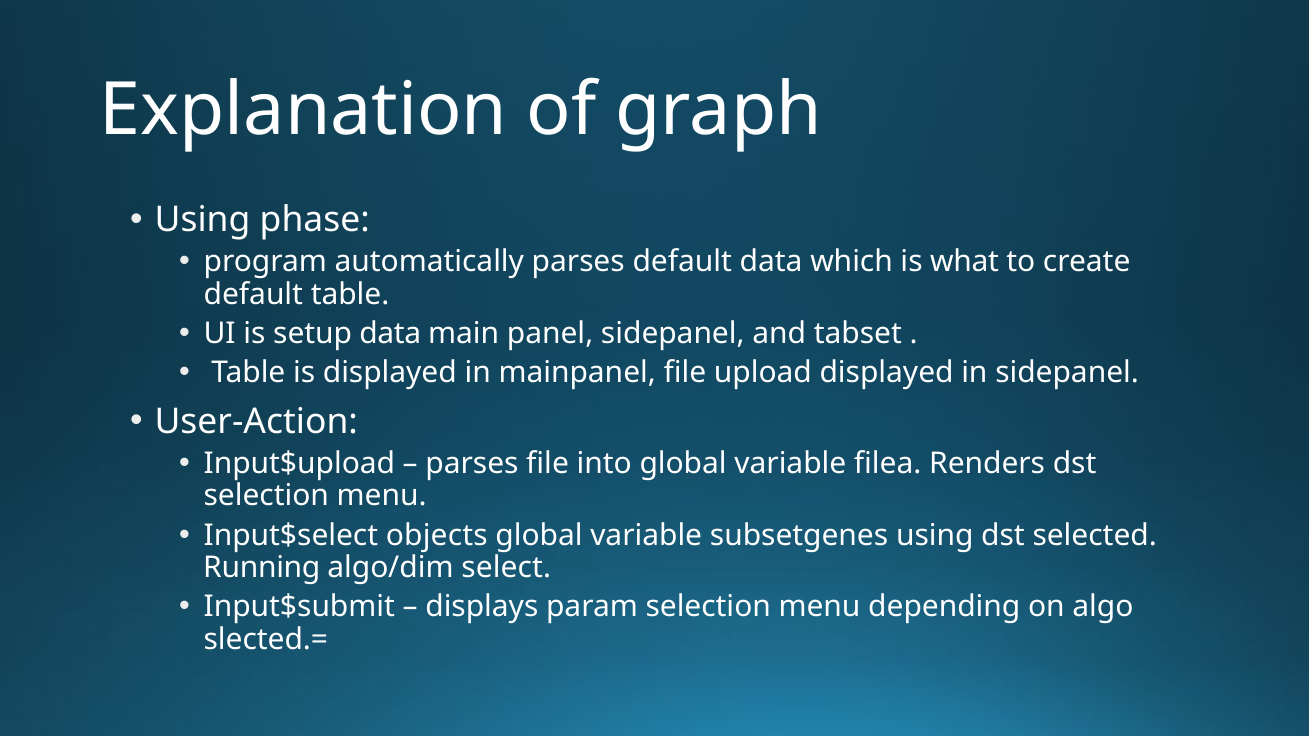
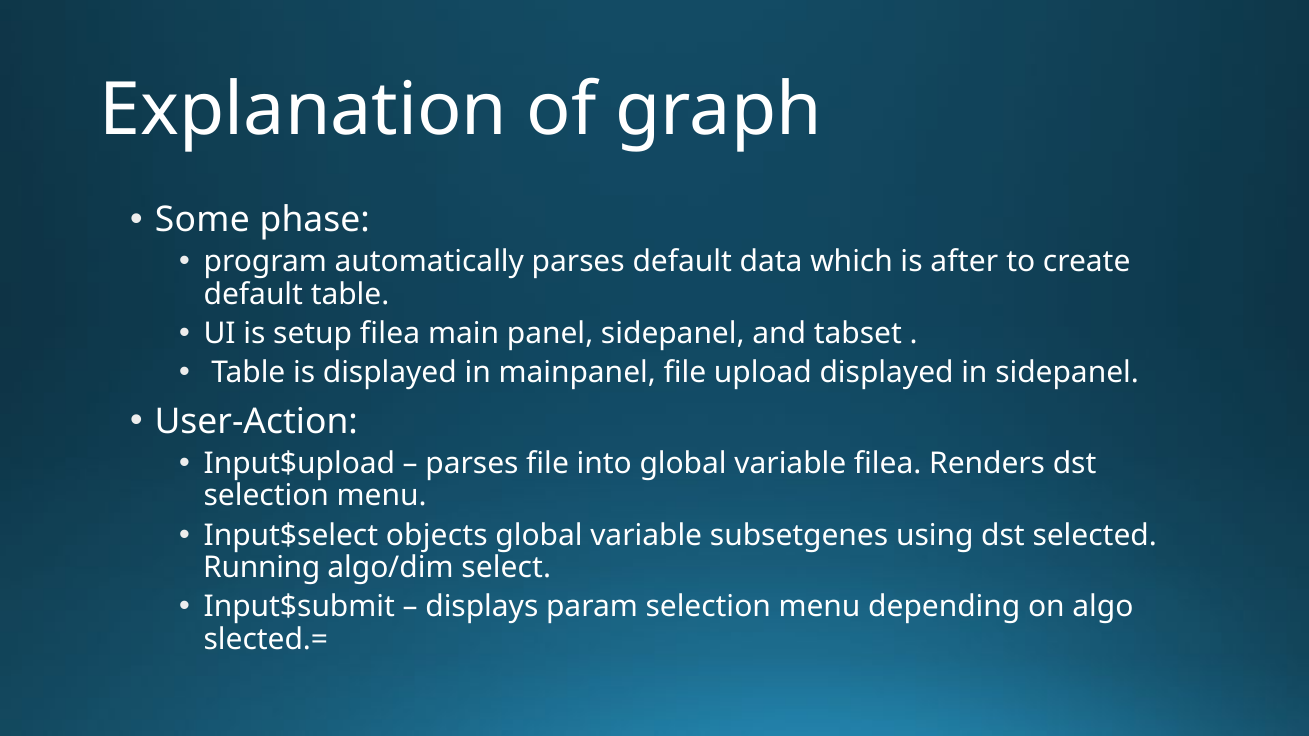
Using at (203, 220): Using -> Some
what: what -> after
setup data: data -> filea
